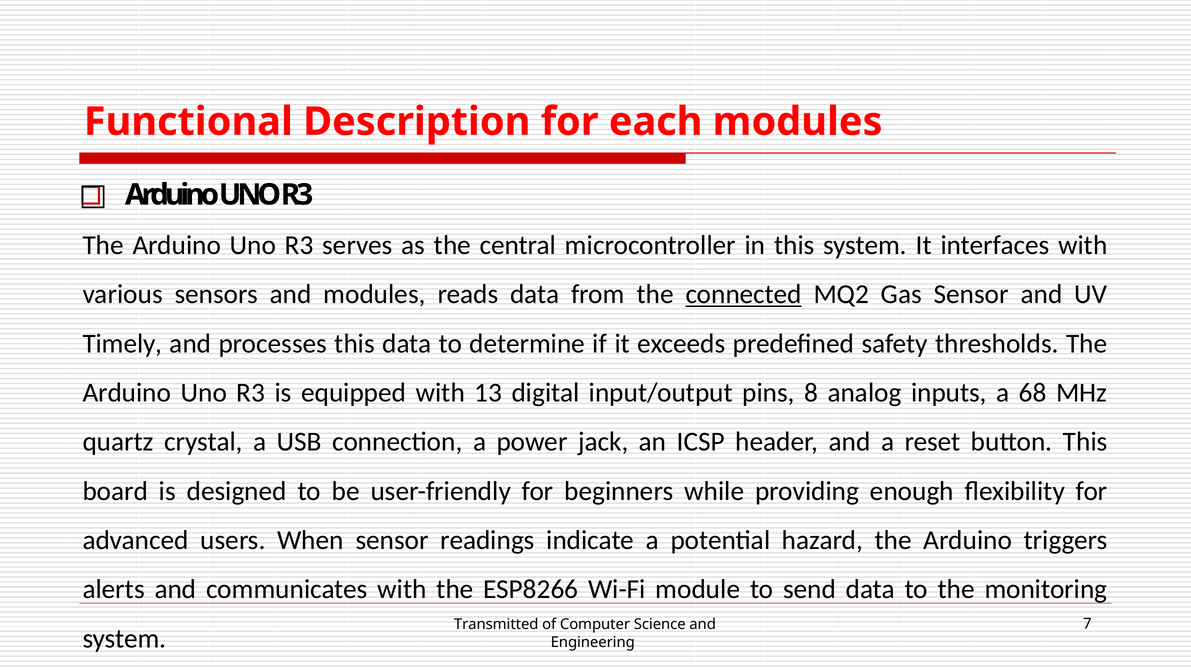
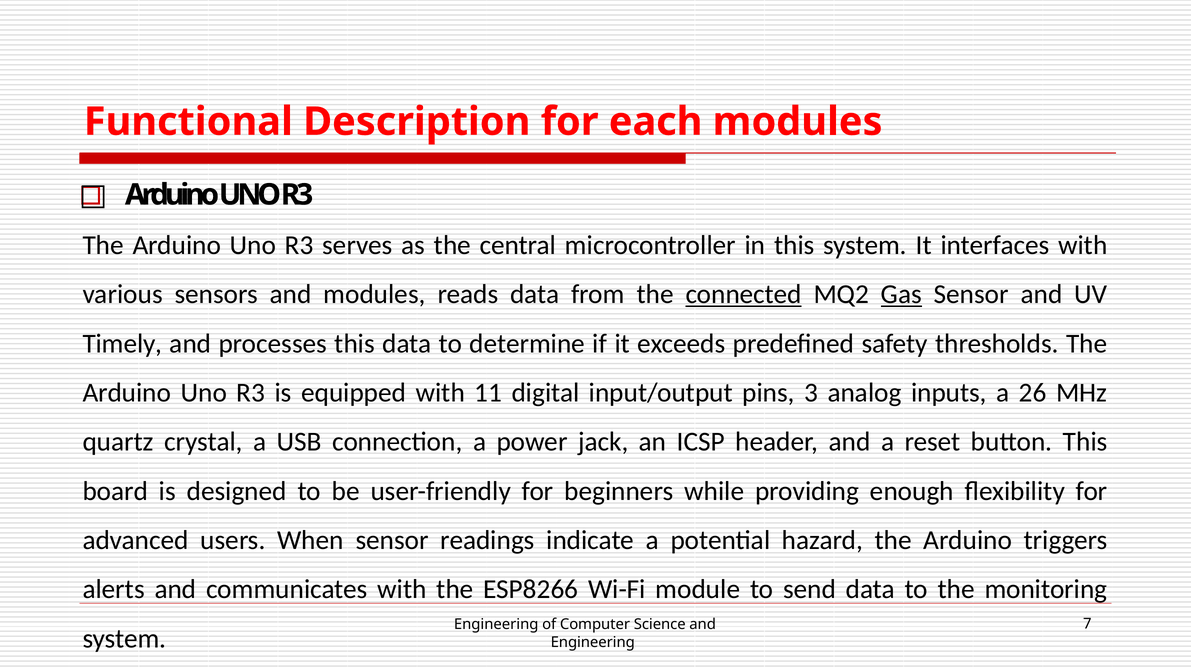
Gas underline: none -> present
13: 13 -> 11
8: 8 -> 3
68: 68 -> 26
system Transmitted: Transmitted -> Engineering
